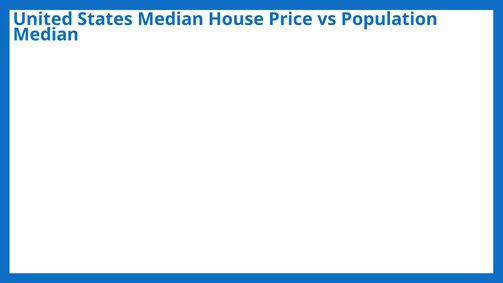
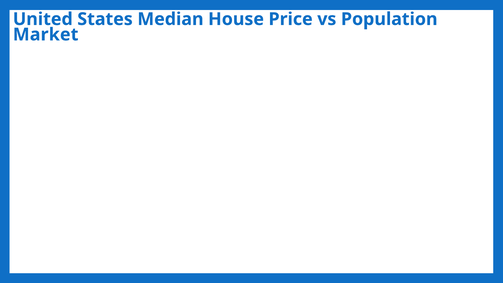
Median at (46, 35): Median -> Market
